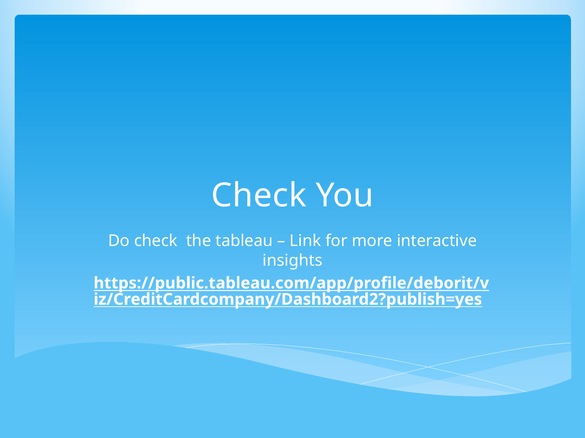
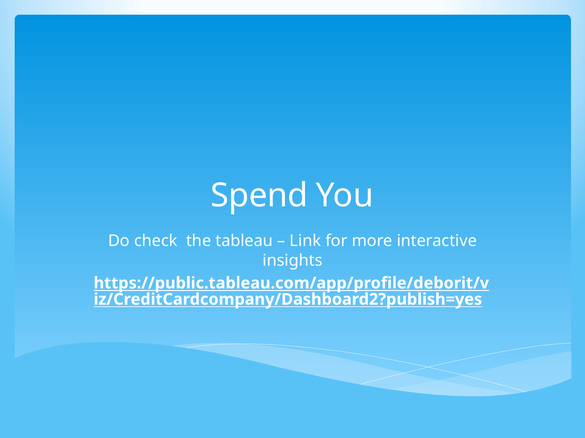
Check at (259, 196): Check -> Spend
